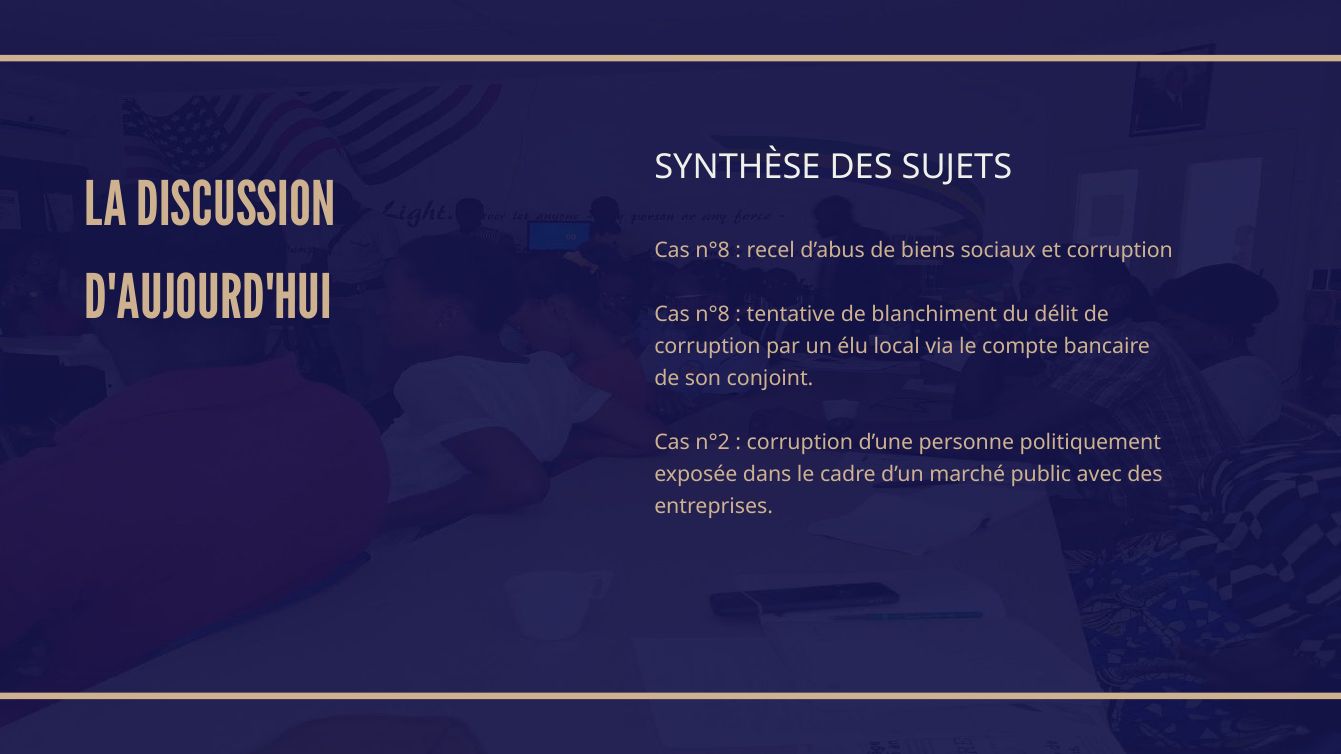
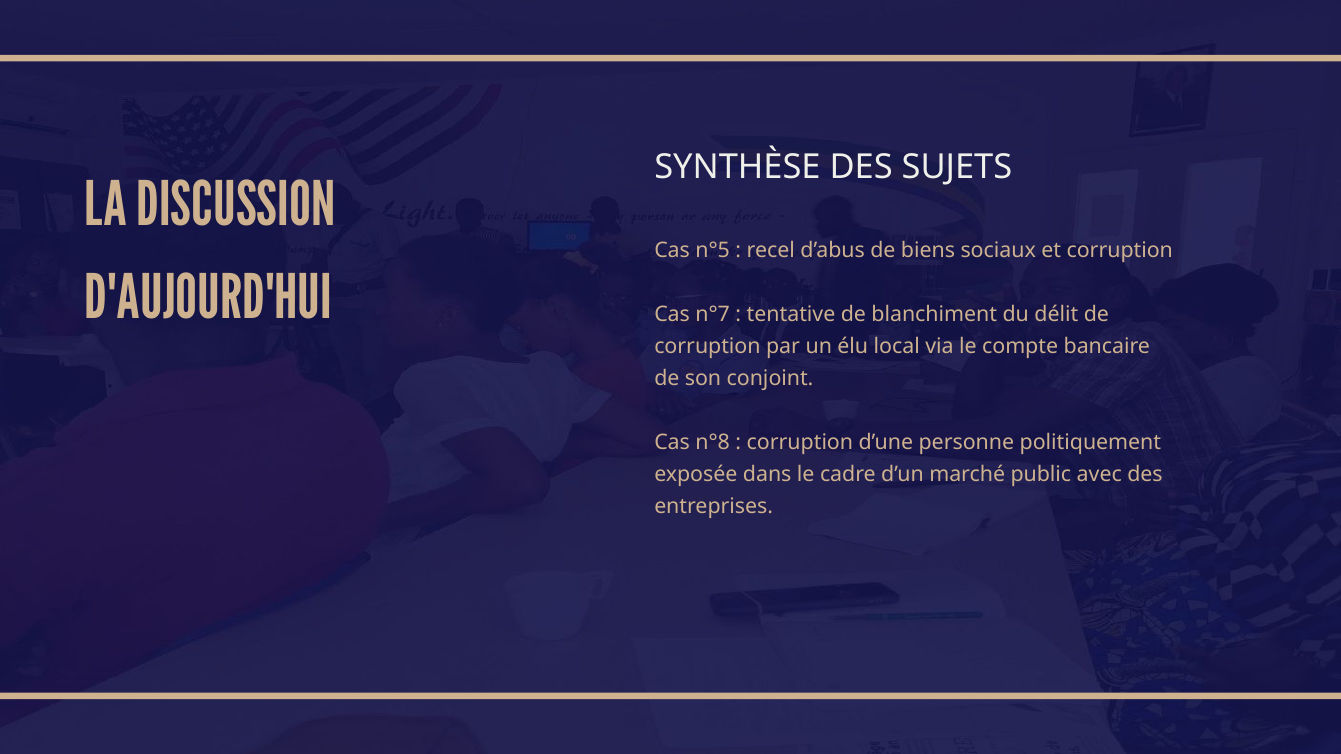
n°8 at (713, 250): n°8 -> n°5
n°8 at (713, 314): n°8 -> n°7
n°2: n°2 -> n°8
